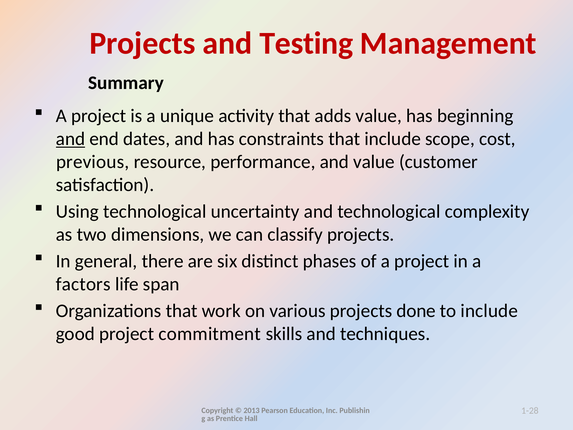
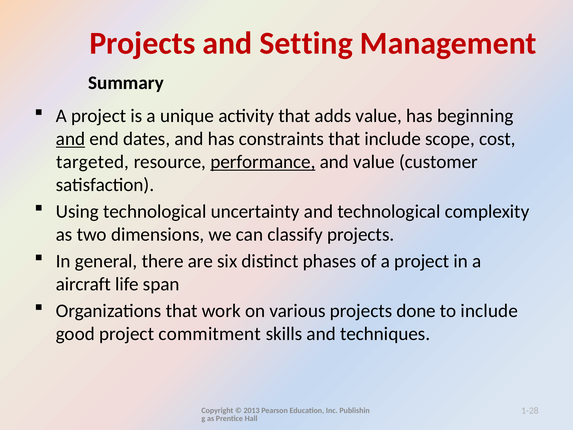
Testing: Testing -> Setting
previous: previous -> targeted
performance underline: none -> present
factors: factors -> aircraft
